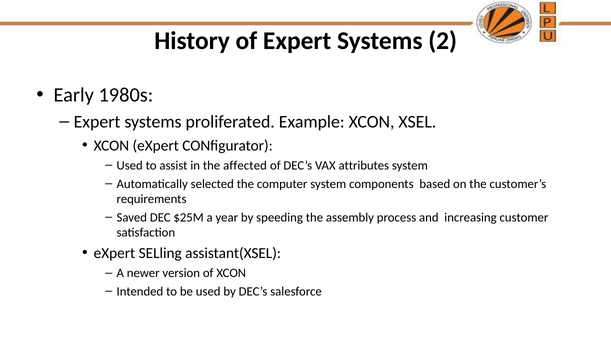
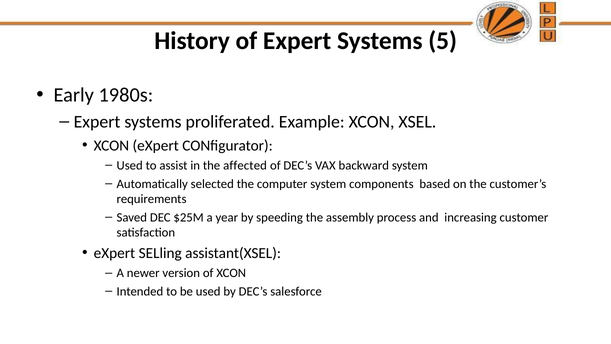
2: 2 -> 5
attributes: attributes -> backward
